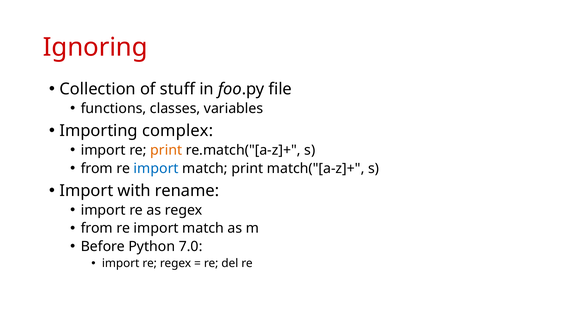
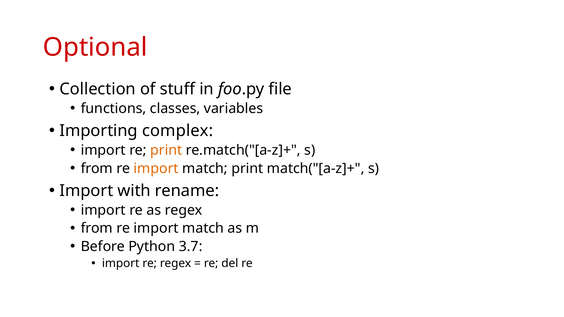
Ignoring: Ignoring -> Optional
import at (156, 169) colour: blue -> orange
7.0: 7.0 -> 3.7
